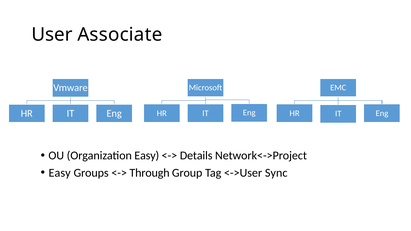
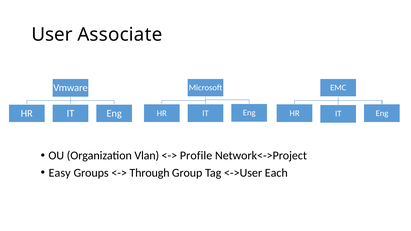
Organization Easy: Easy -> Vlan
Details: Details -> Profile
Sync: Sync -> Each
